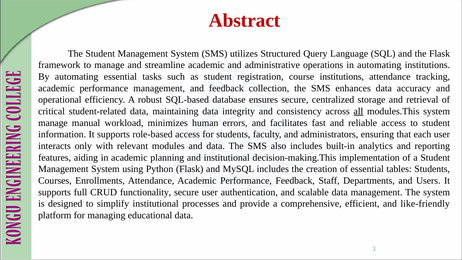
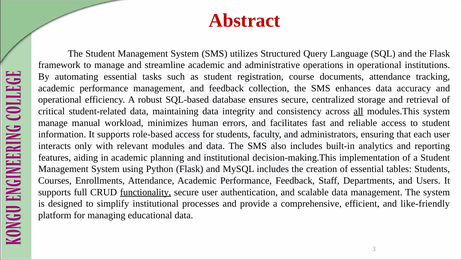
in automating: automating -> operational
course institutions: institutions -> documents
functionality underline: none -> present
